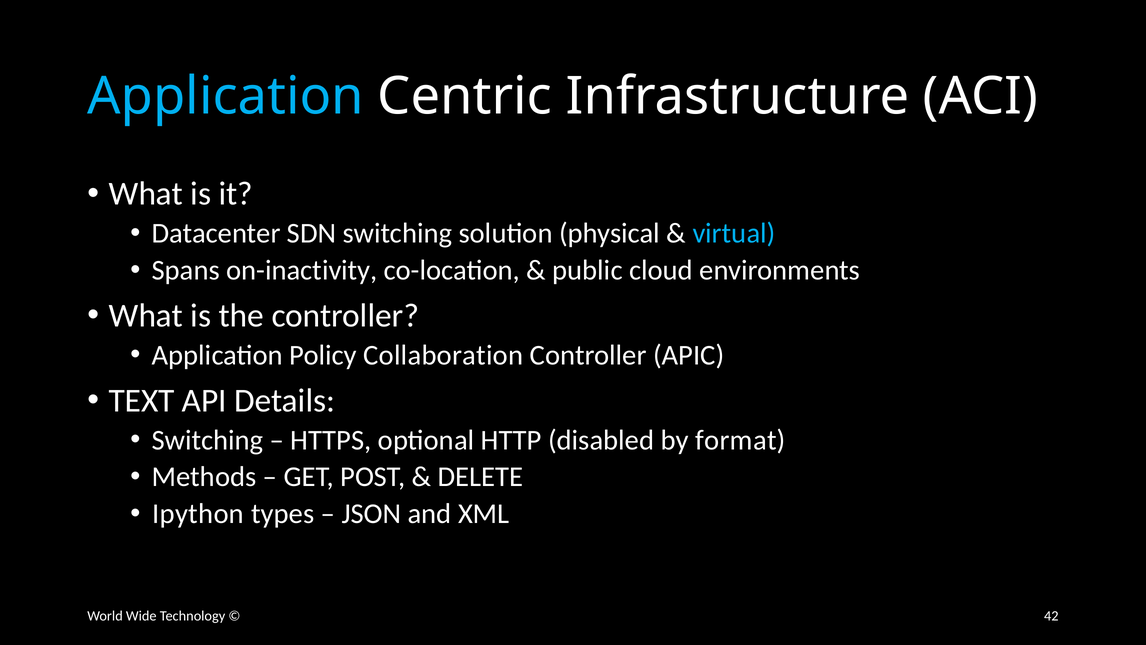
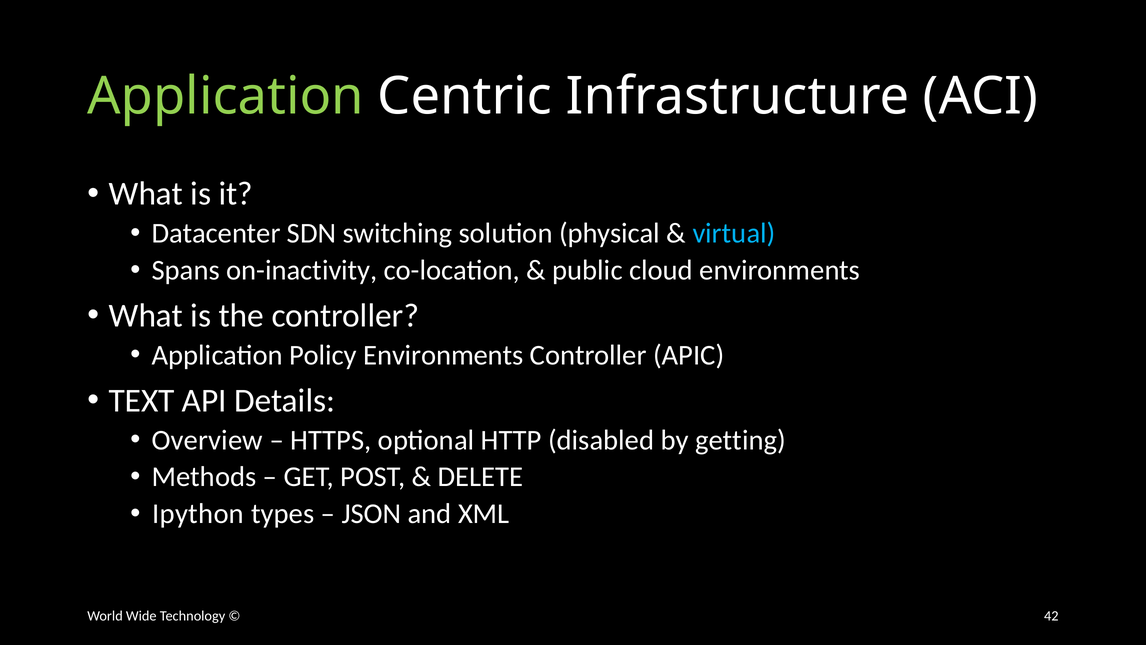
Application at (226, 96) colour: light blue -> light green
Policy Collaboration: Collaboration -> Environments
Switching at (207, 440): Switching -> Overview
format: format -> getting
